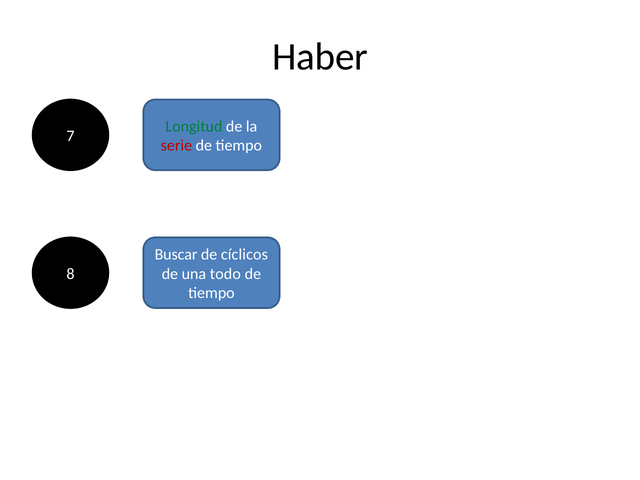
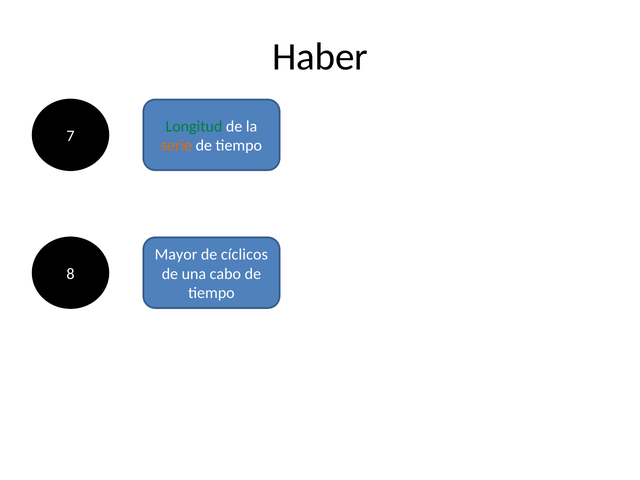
serie colour: red -> orange
Buscar: Buscar -> Mayor
todo: todo -> cabo
